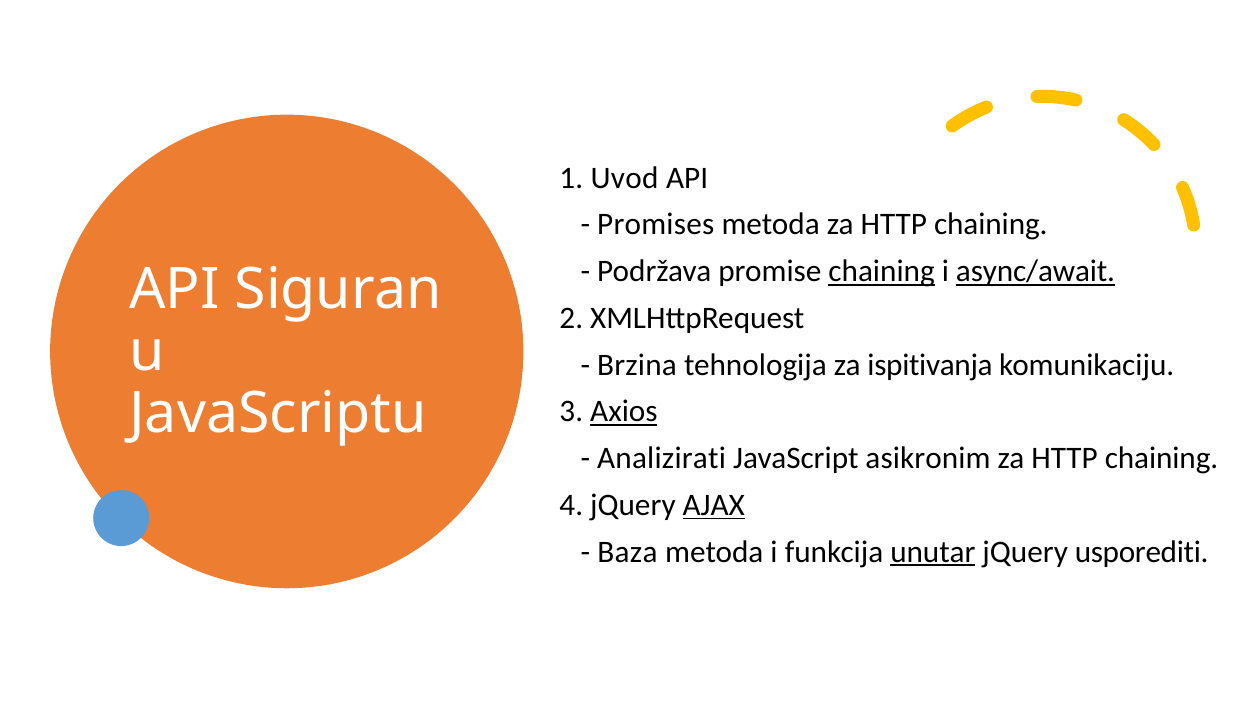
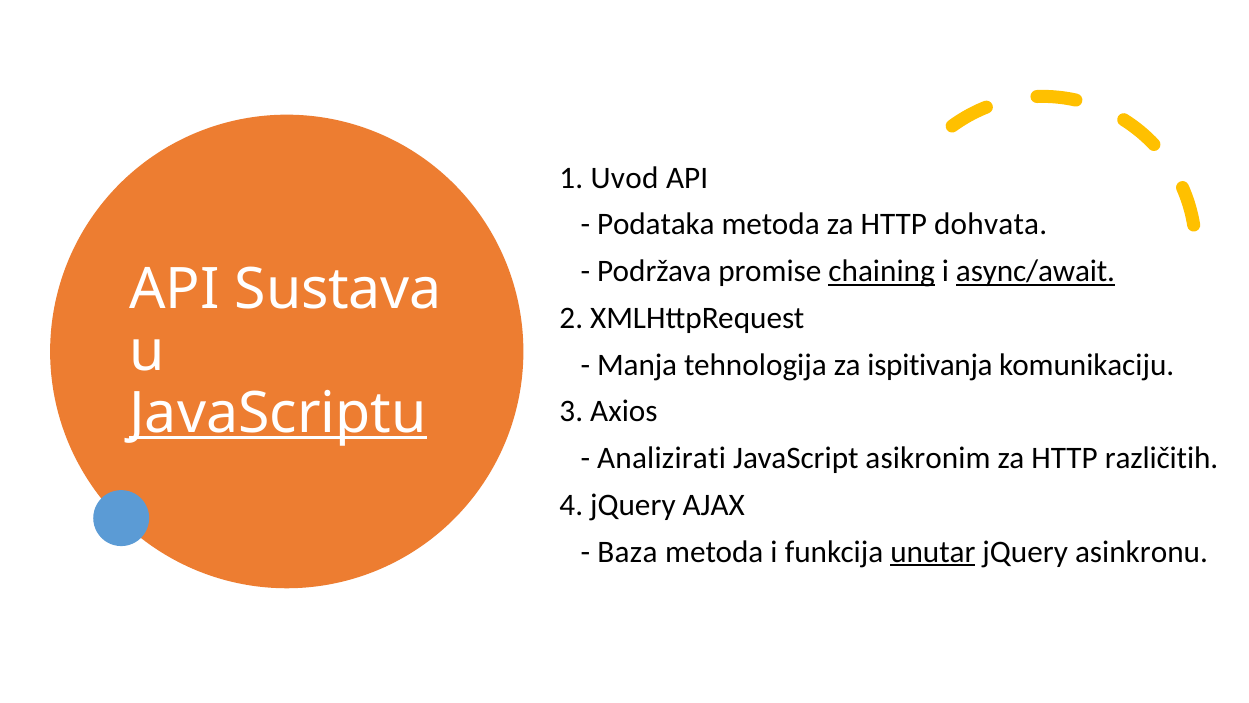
Promises: Promises -> Podataka
metoda za HTTP chaining: chaining -> dohvata
Siguran: Siguran -> Sustava
Brzina: Brzina -> Manja
JavaScriptu underline: none -> present
Axios underline: present -> none
chaining at (1161, 458): chaining -> različitih
AJAX underline: present -> none
usporediti: usporediti -> asinkronu
